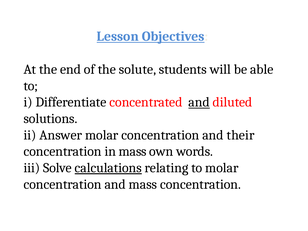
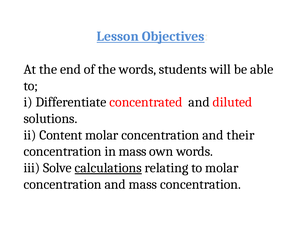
the solute: solute -> words
and at (199, 102) underline: present -> none
Answer: Answer -> Content
